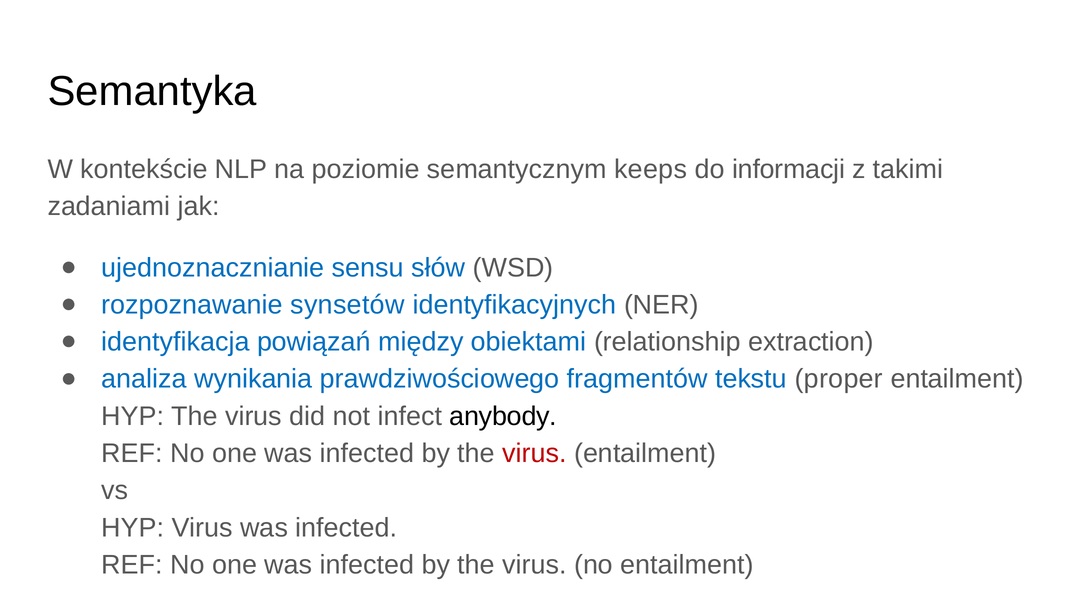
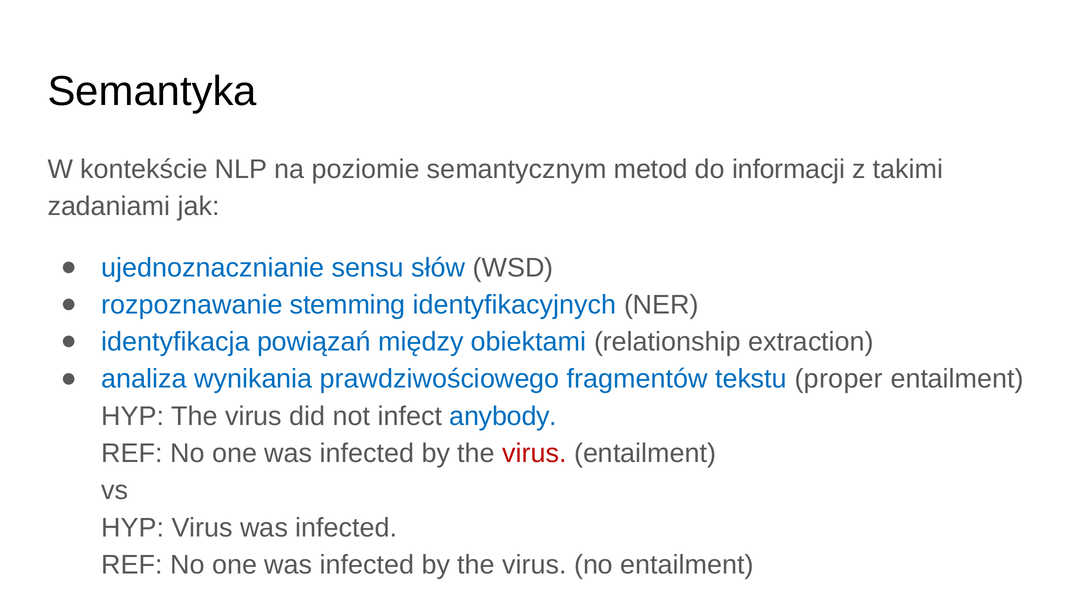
keeps: keeps -> metod
synsetów: synsetów -> stemming
anybody colour: black -> blue
